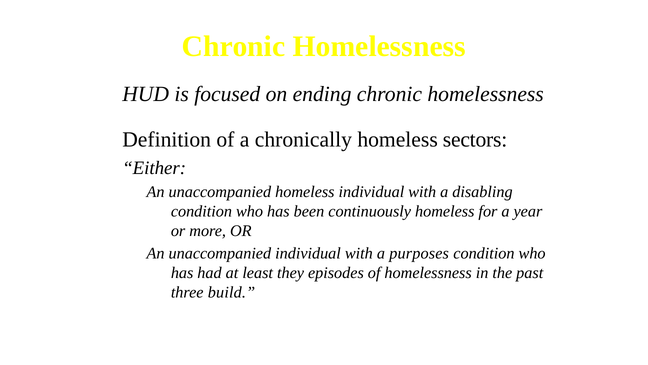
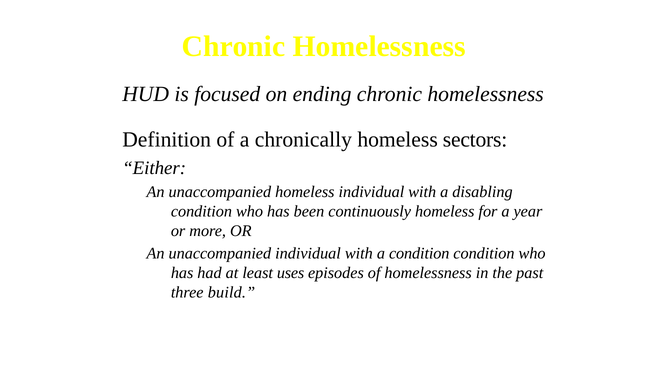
a purposes: purposes -> condition
they: they -> uses
